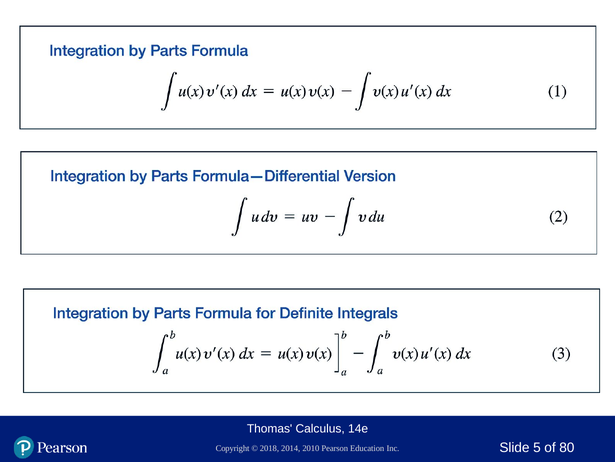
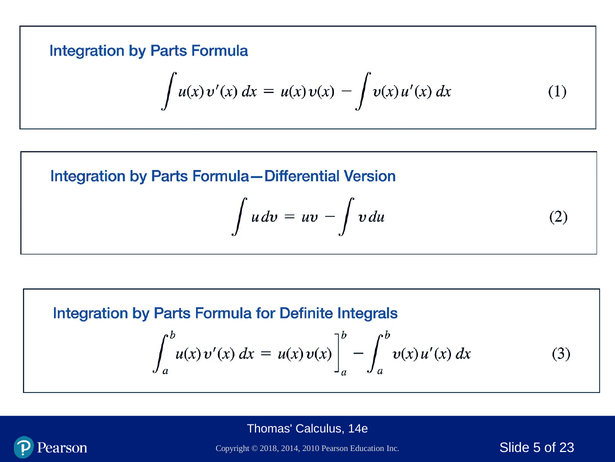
80: 80 -> 23
